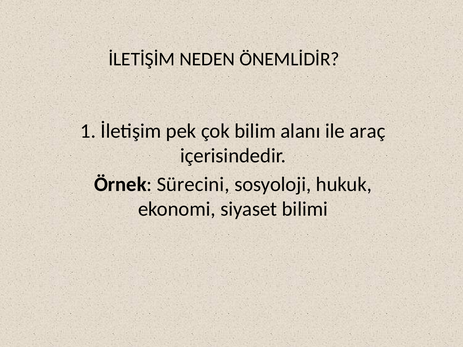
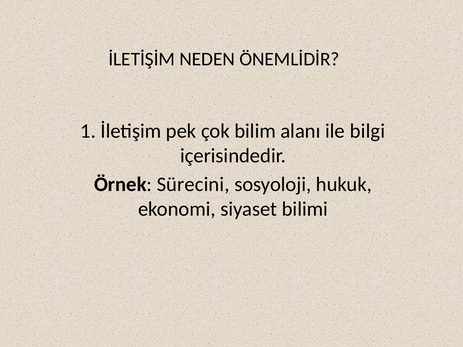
araç: araç -> bilgi
